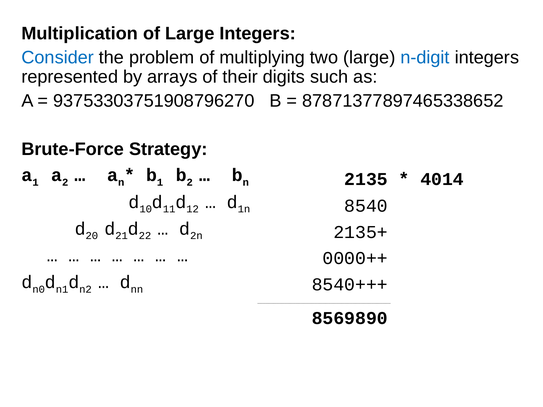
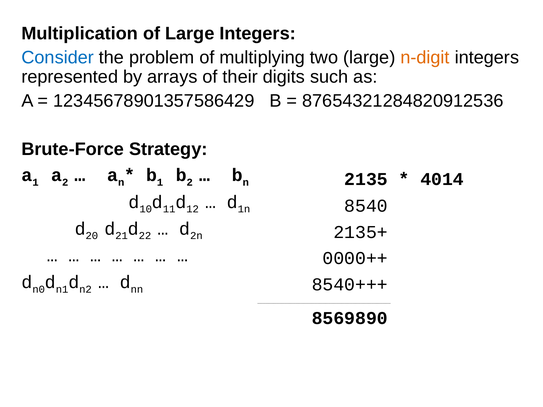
n-digit colour: blue -> orange
93753303751908796270: 93753303751908796270 -> 12345678901357586429
87871377897465338652: 87871377897465338652 -> 87654321284820912536
